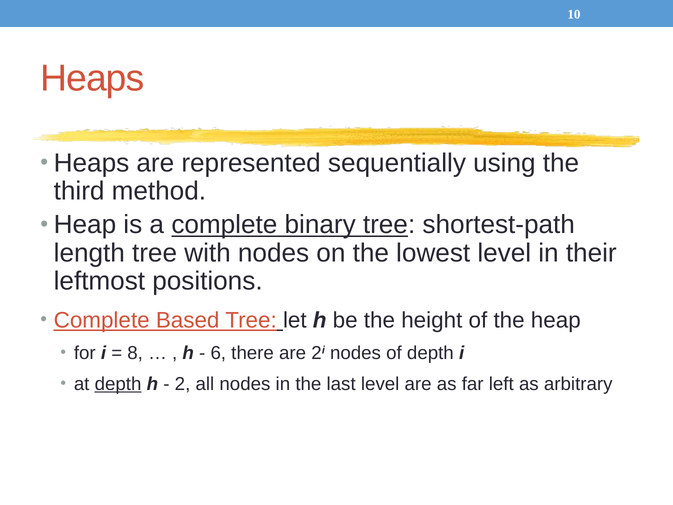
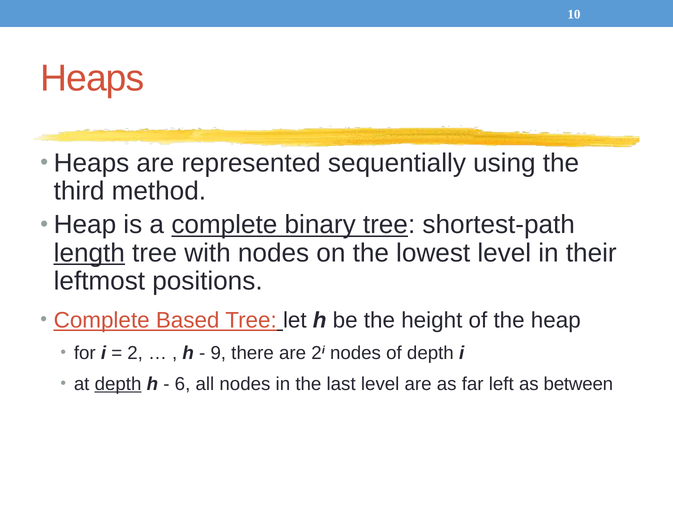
length underline: none -> present
8: 8 -> 2
6: 6 -> 9
2: 2 -> 6
arbitrary: arbitrary -> between
